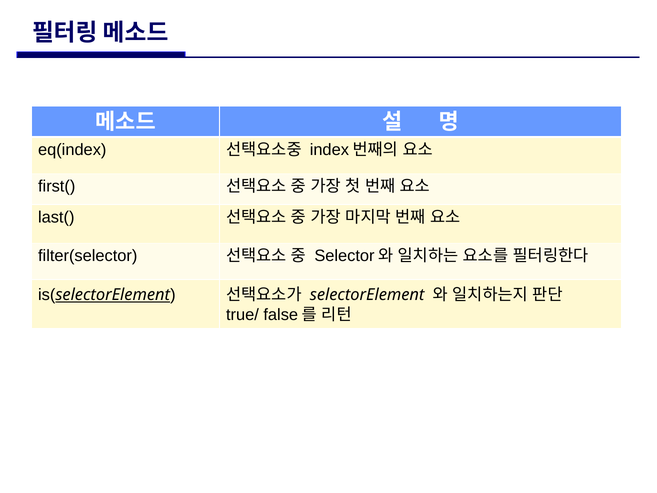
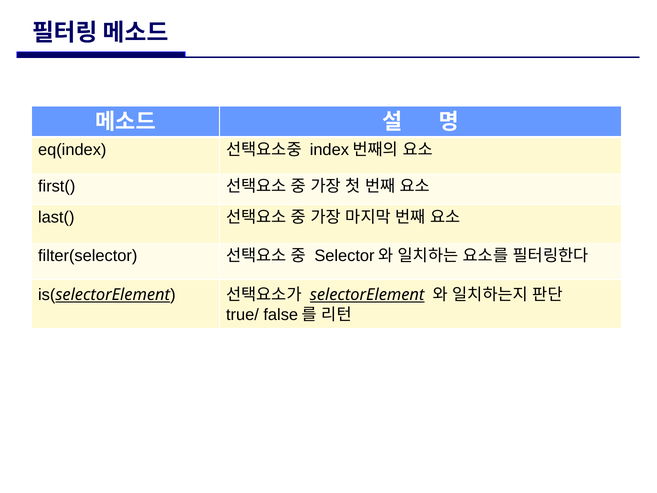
selectorElement at (367, 295) underline: none -> present
